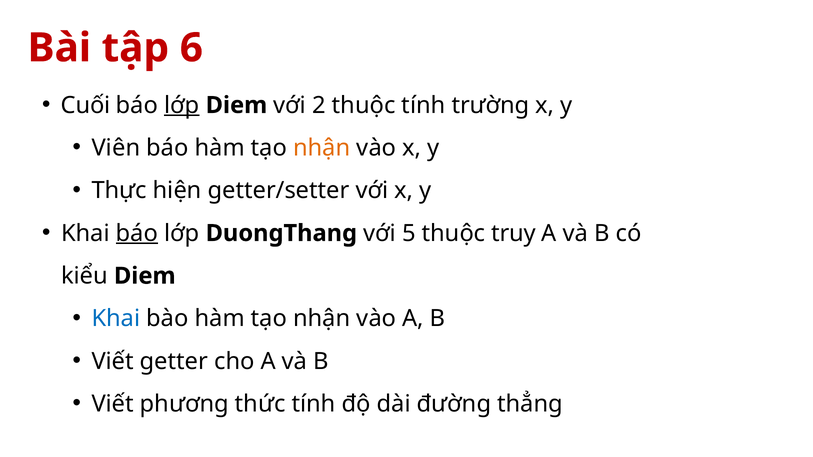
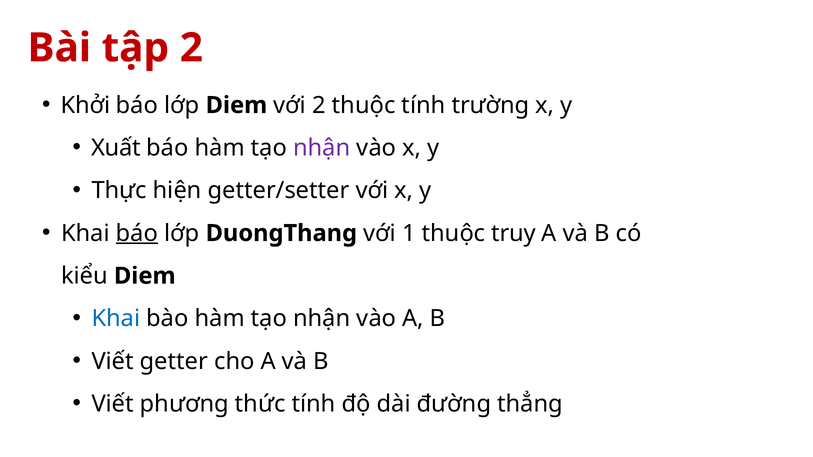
tập 6: 6 -> 2
Cuối: Cuối -> Khởi
lớp at (182, 105) underline: present -> none
Viên: Viên -> Xuất
nhận at (322, 148) colour: orange -> purple
5: 5 -> 1
